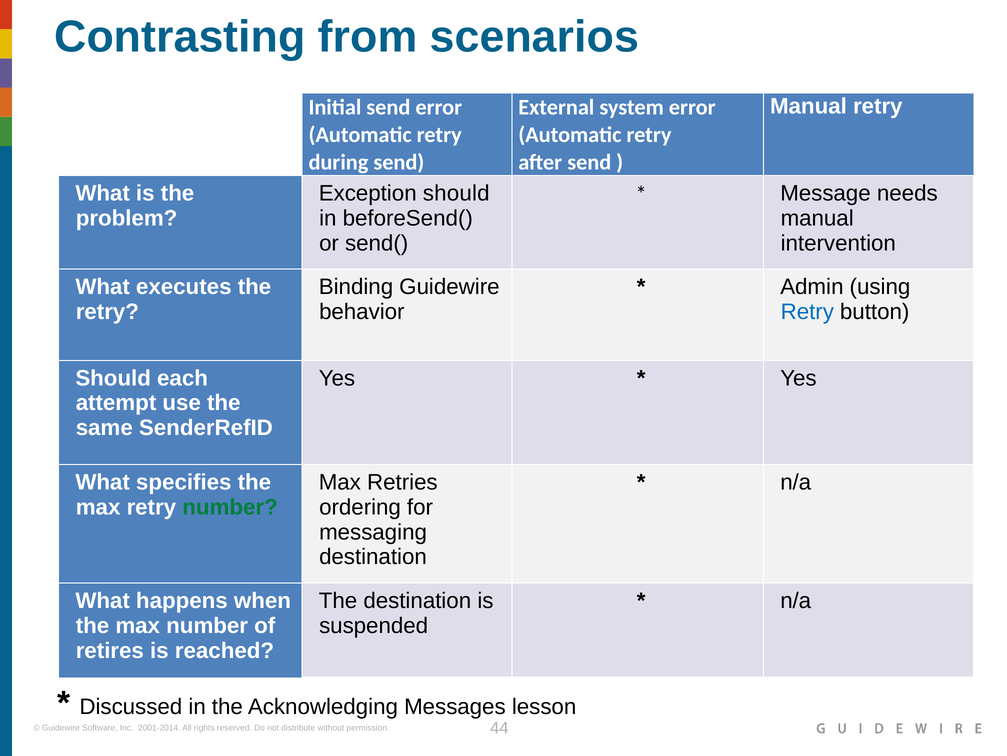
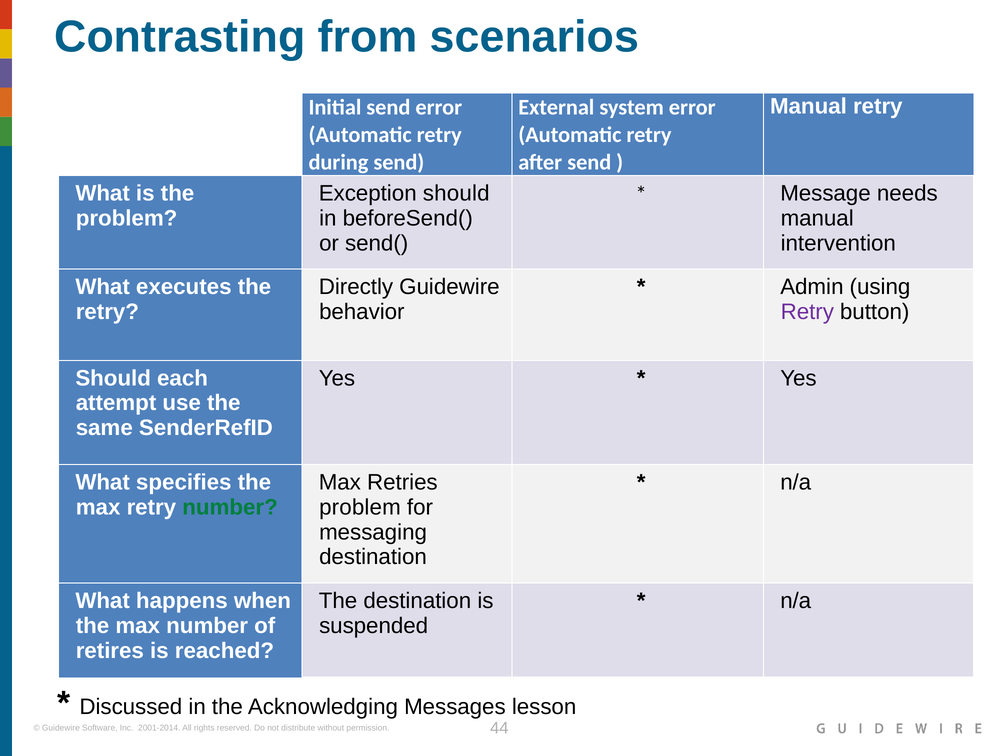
Binding: Binding -> Directly
Retry at (807, 311) colour: blue -> purple
ordering at (360, 507): ordering -> problem
